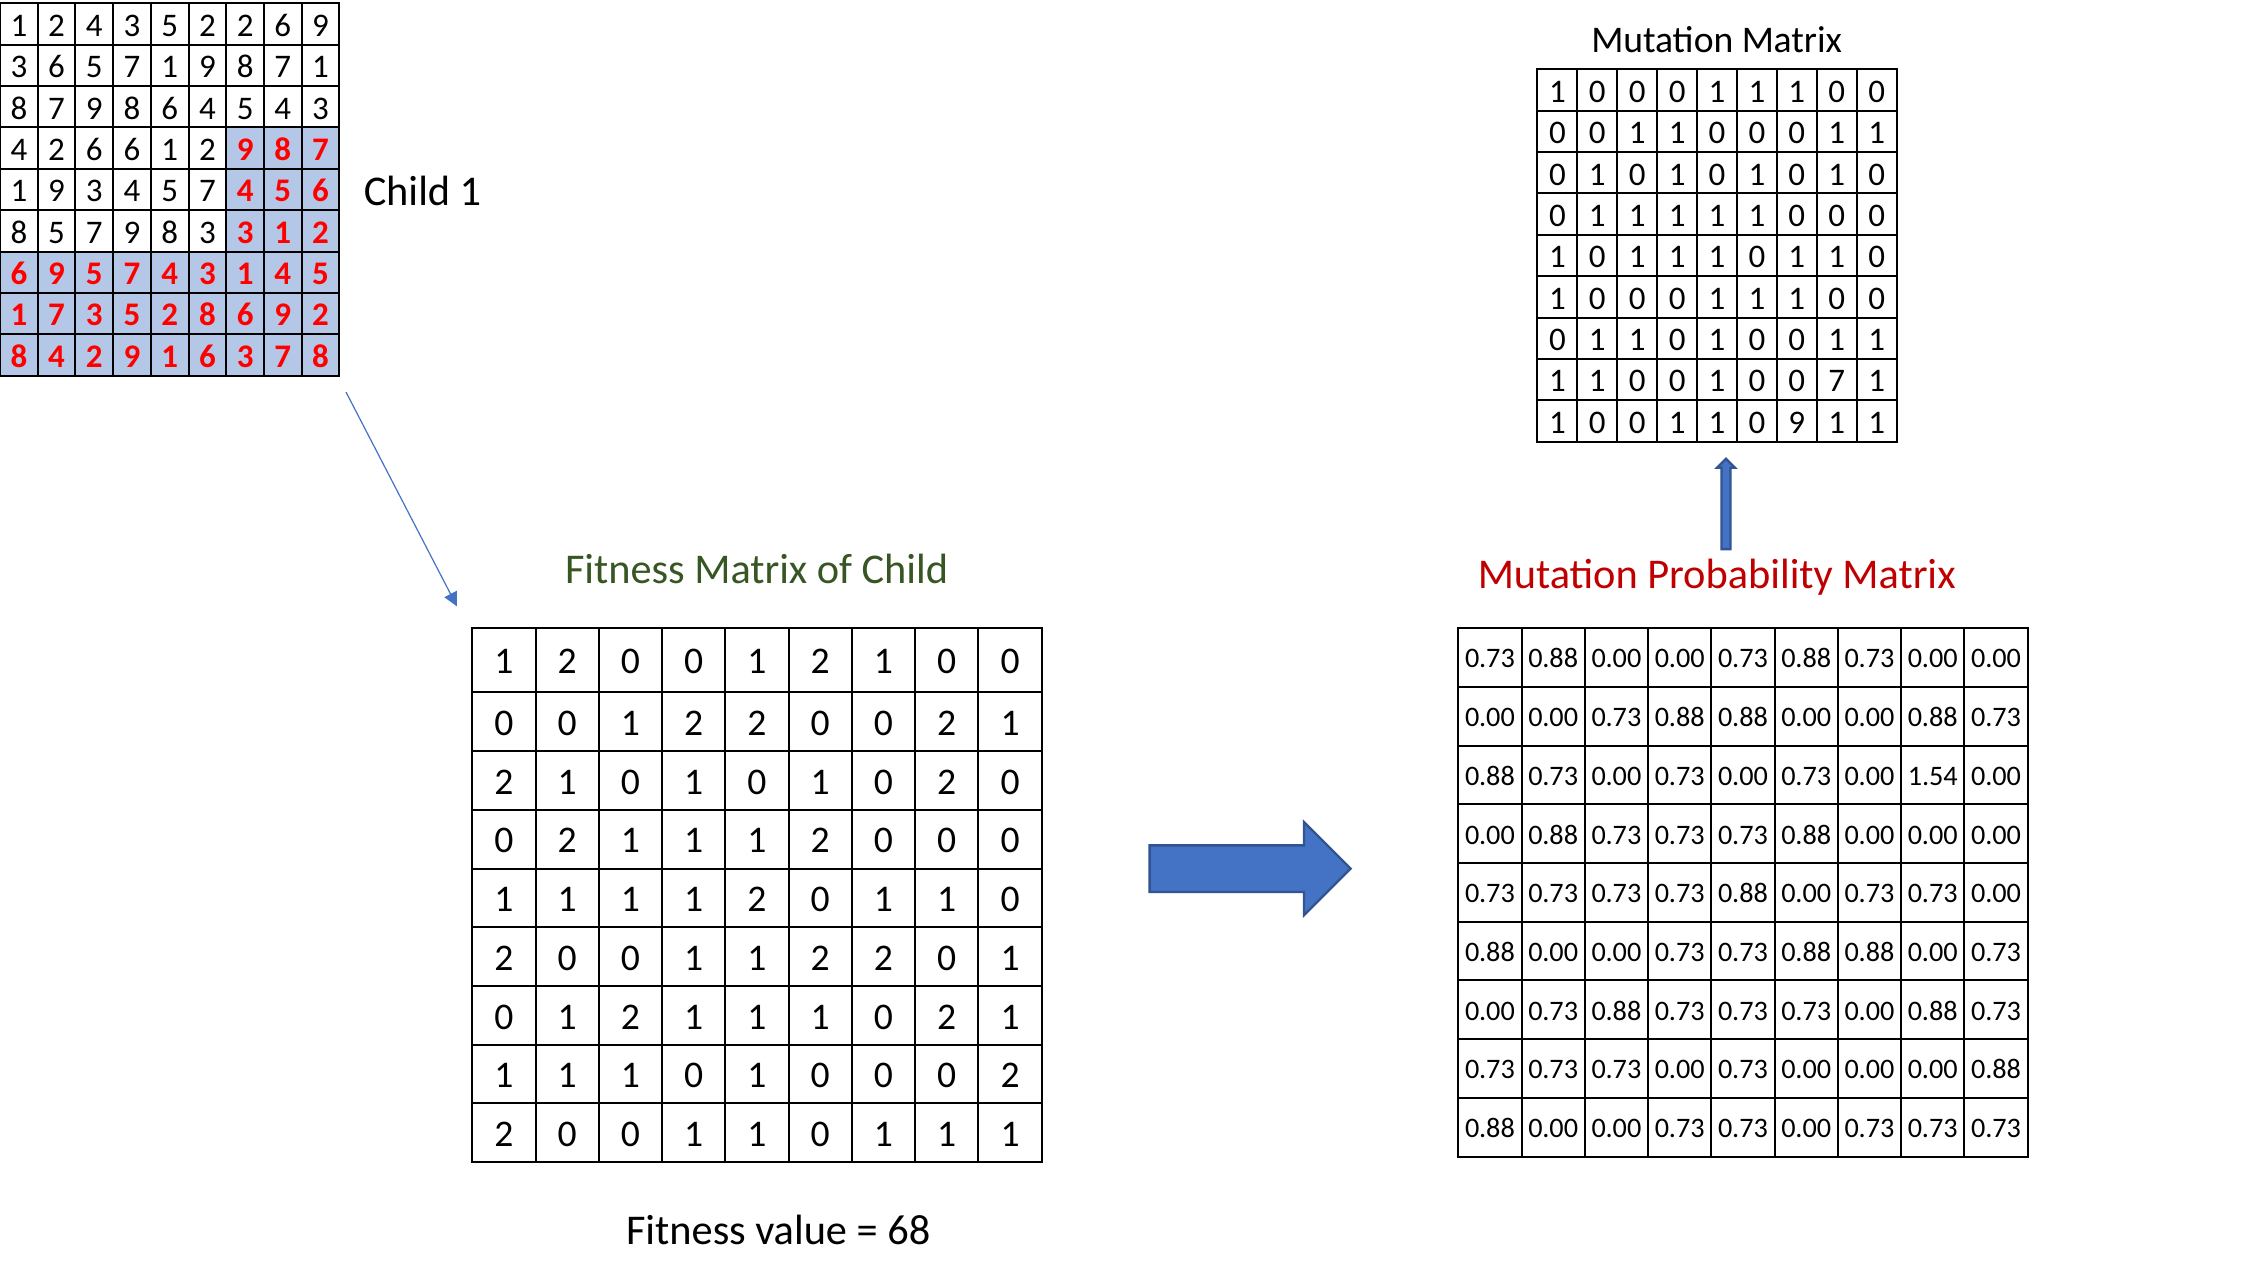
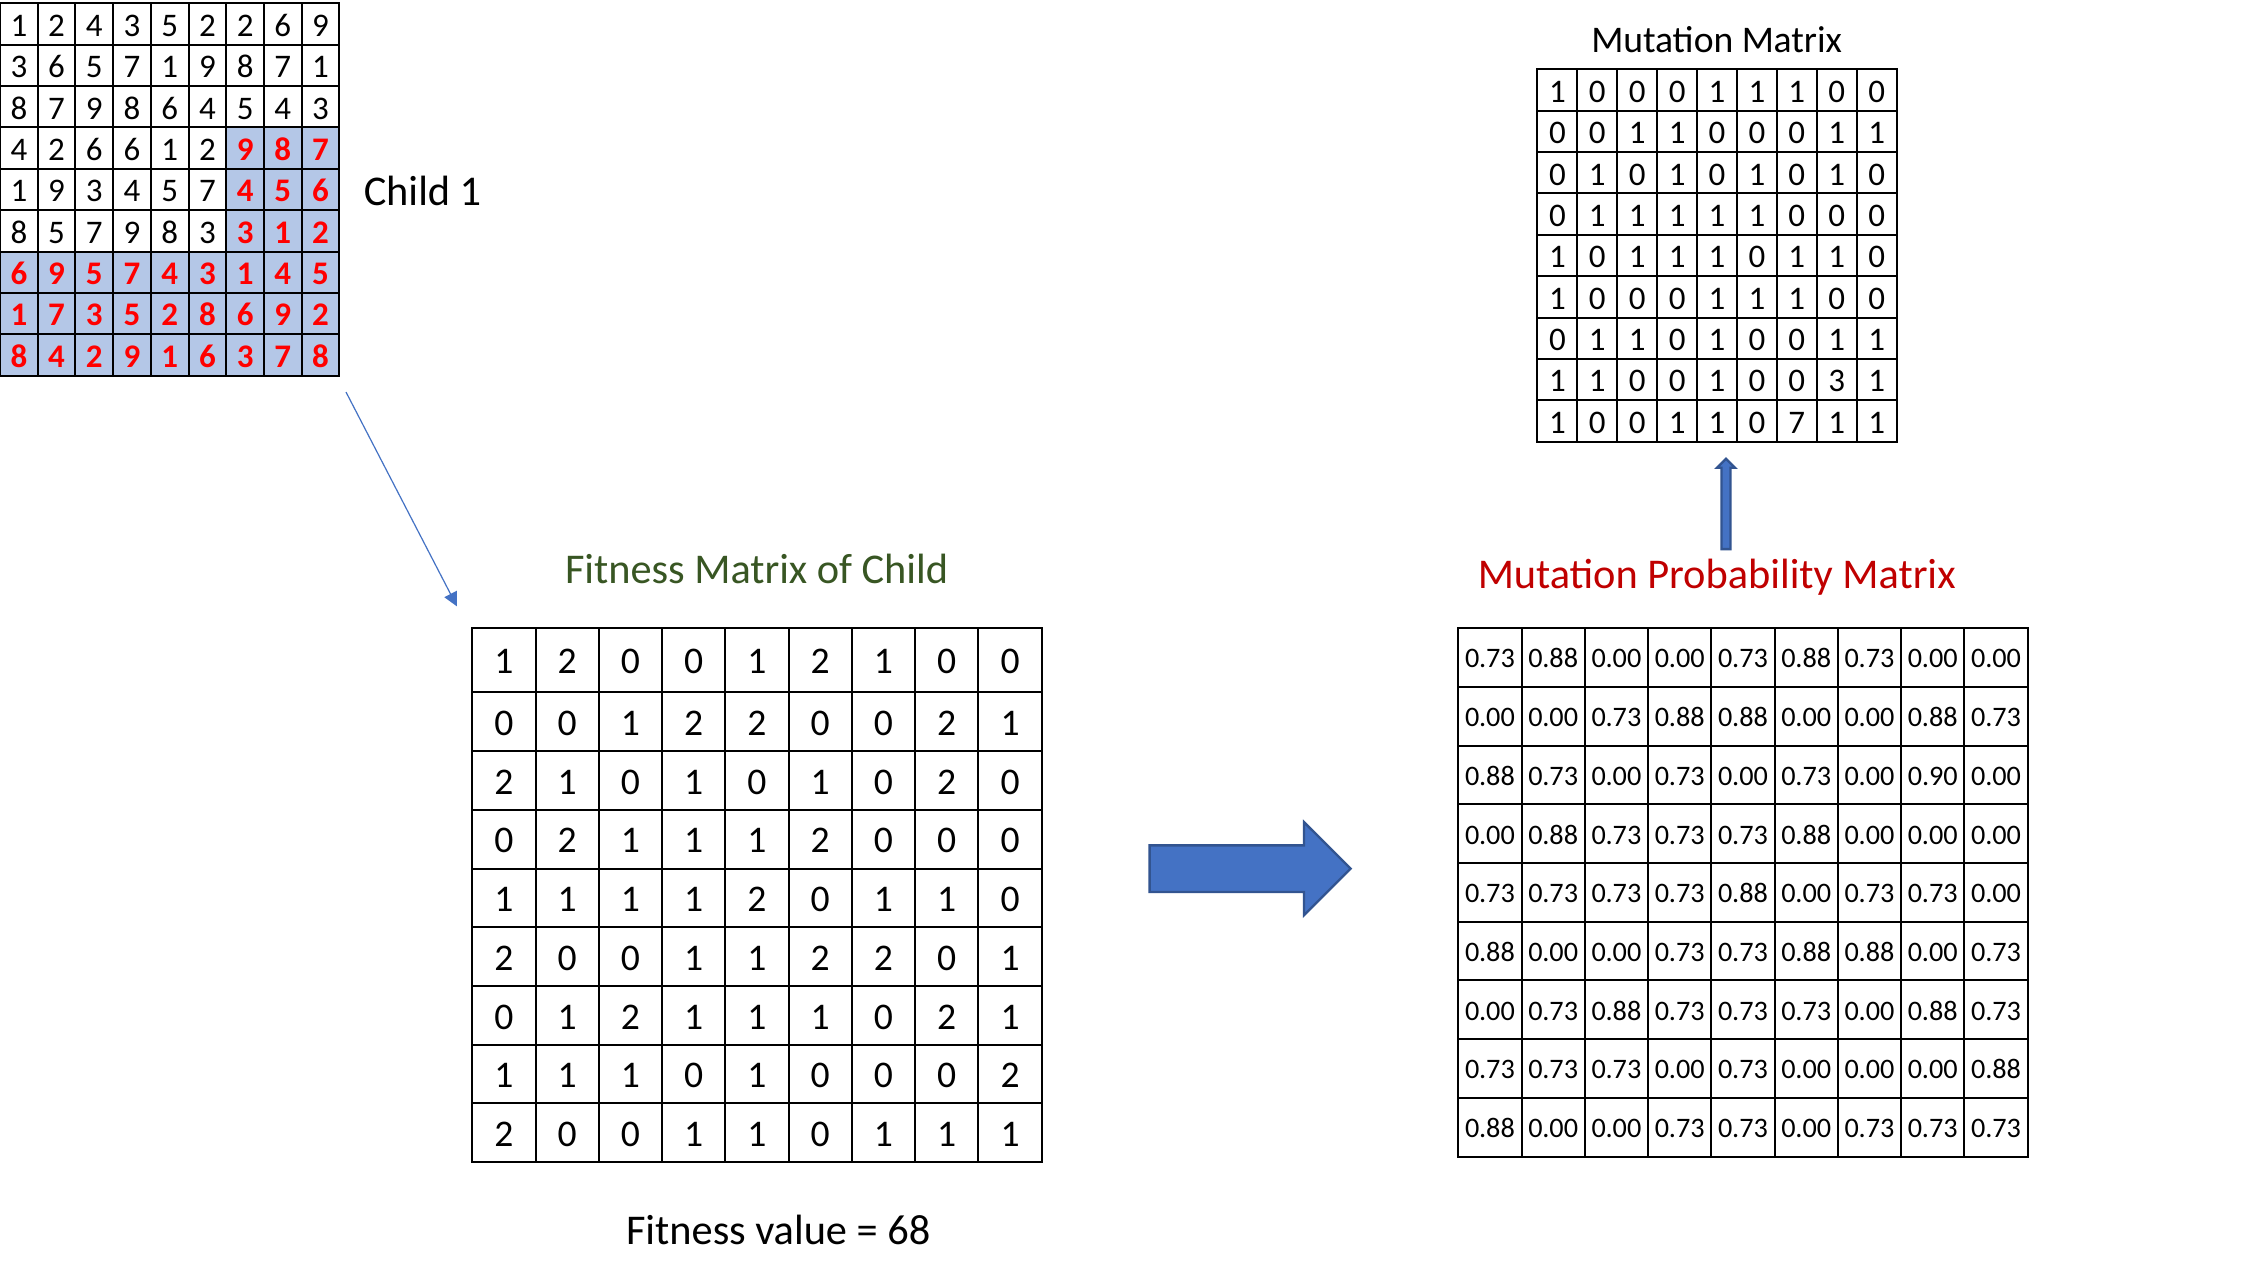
0 7: 7 -> 3
0 9: 9 -> 7
1.54: 1.54 -> 0.90
